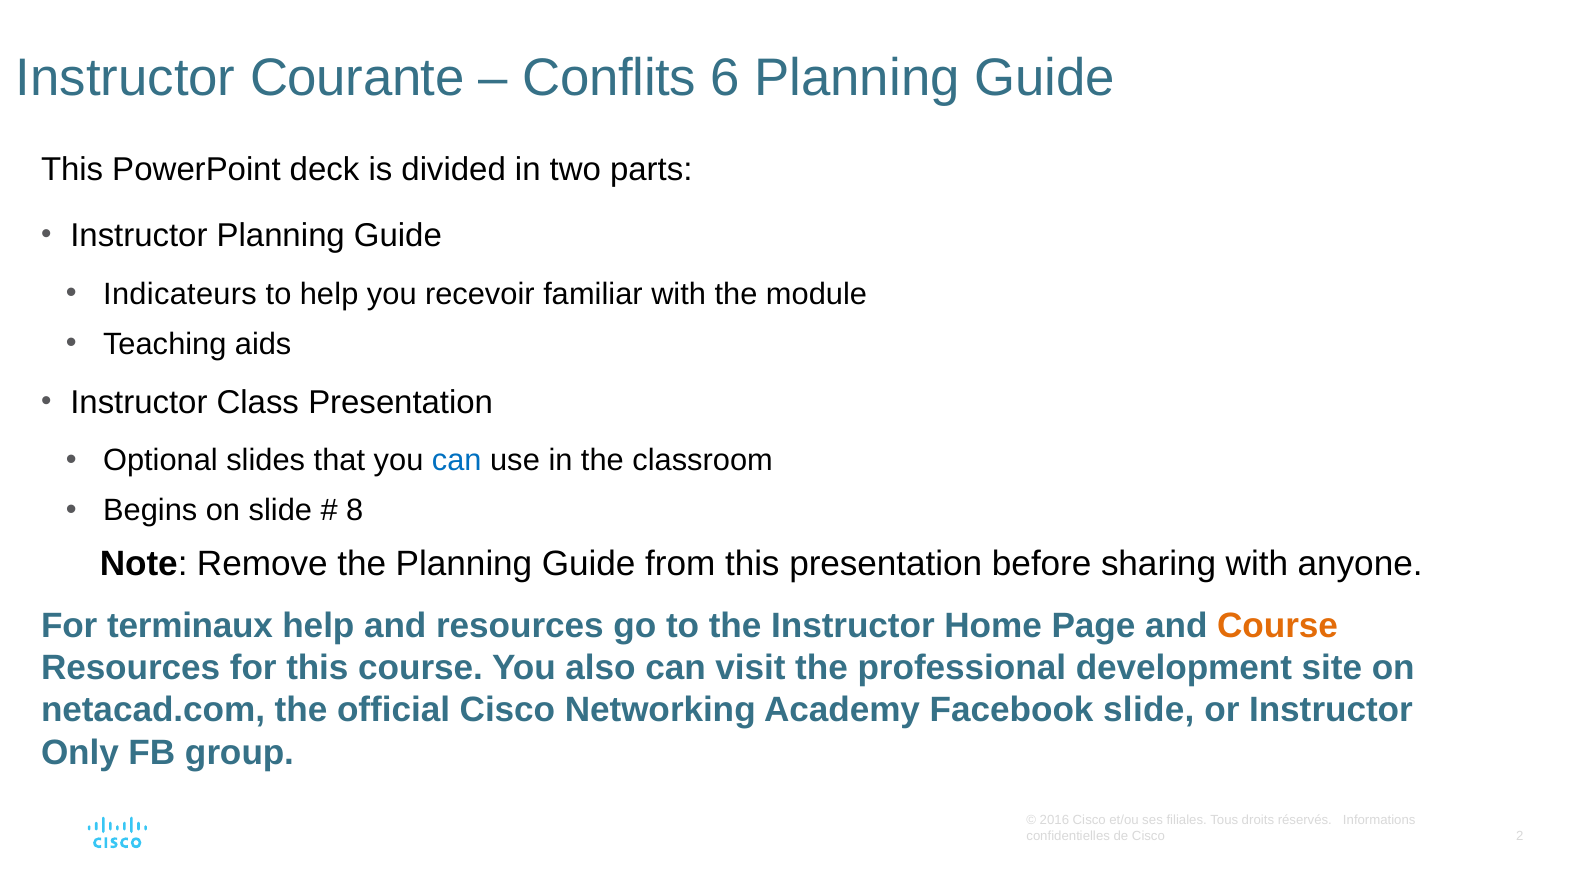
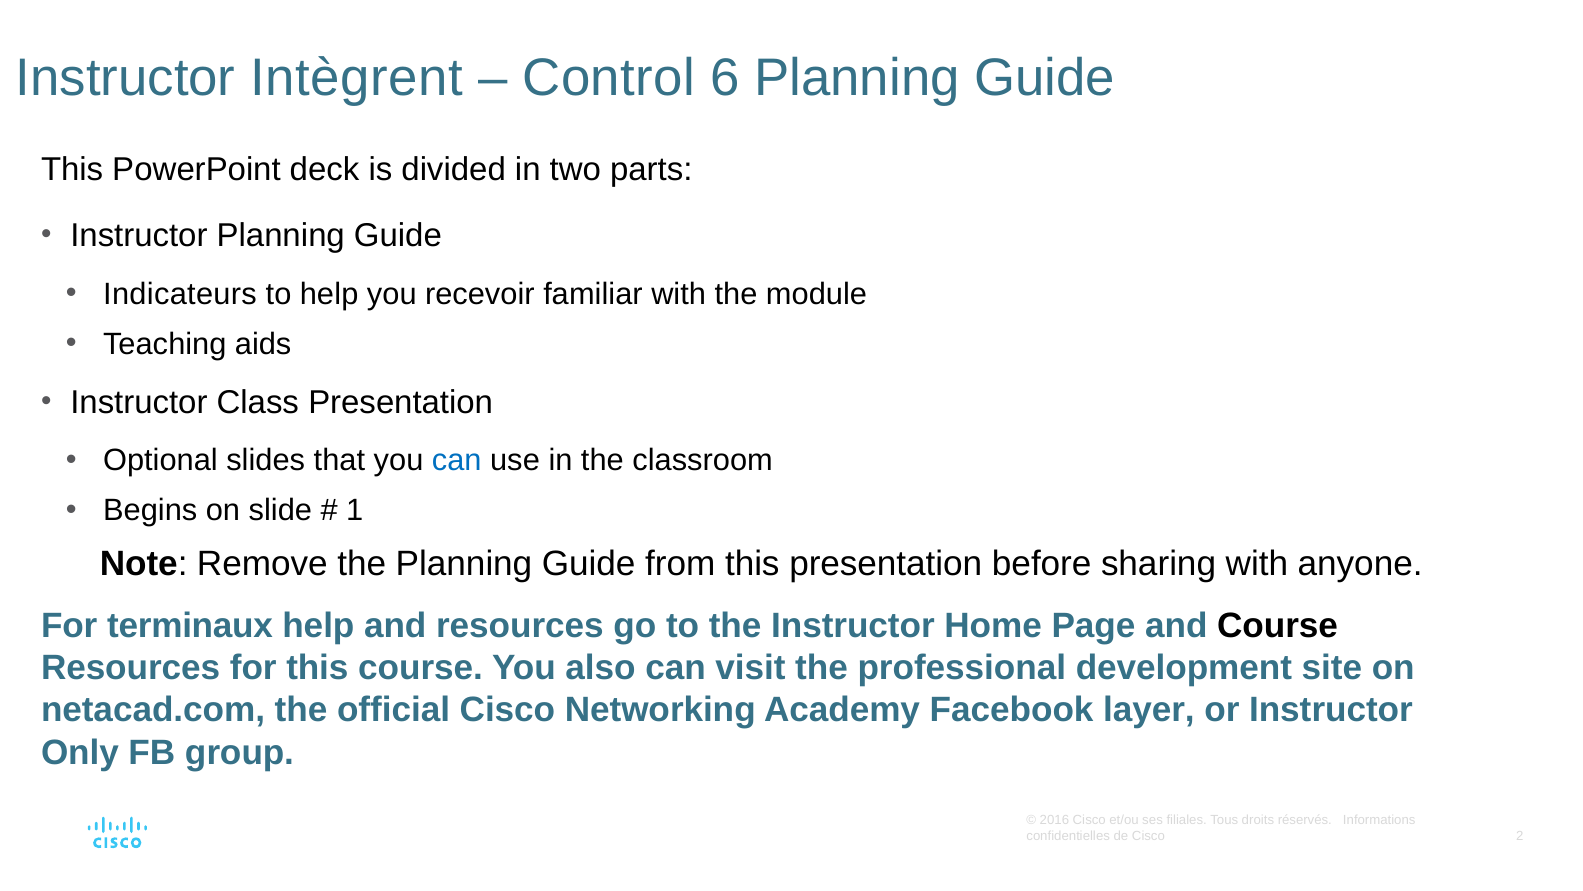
Courante: Courante -> Intègrent
Conflits: Conflits -> Control
8: 8 -> 1
Course at (1278, 625) colour: orange -> black
Facebook slide: slide -> layer
